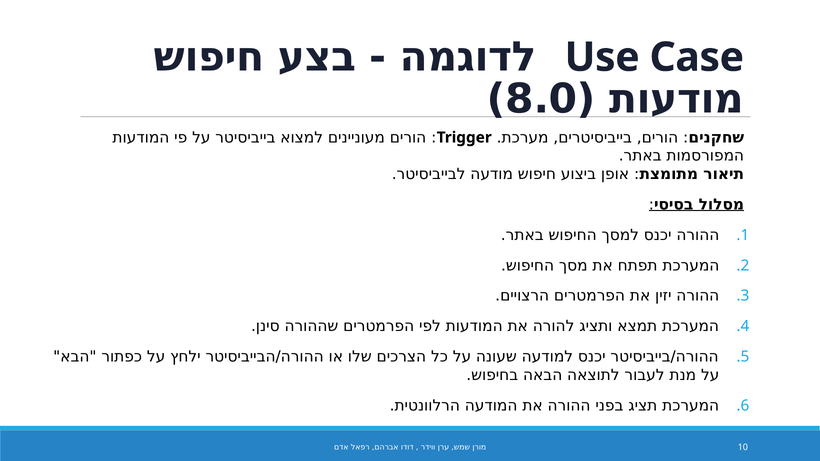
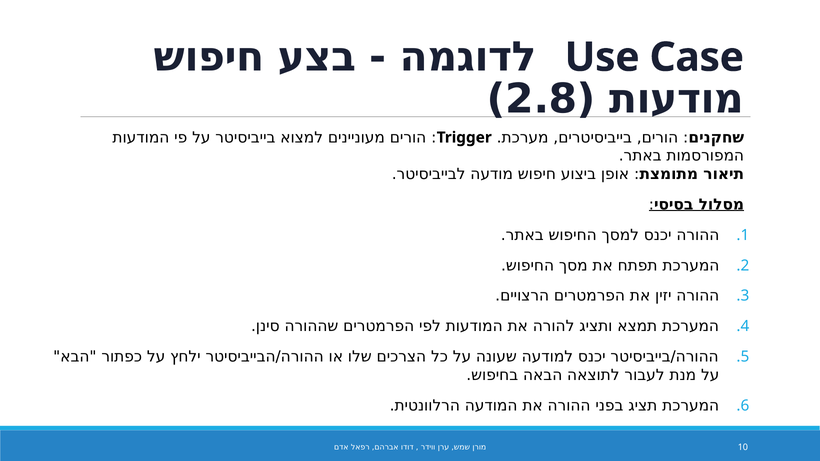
8.0: 8.0 -> 2.8
